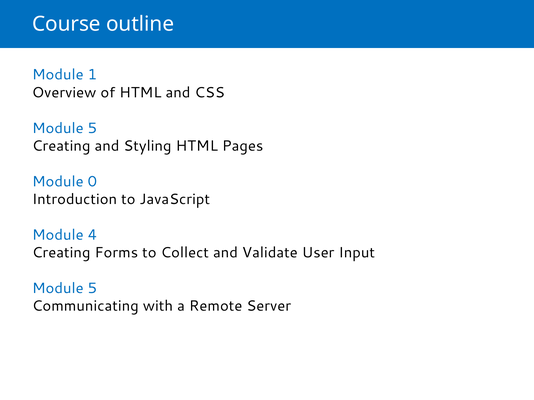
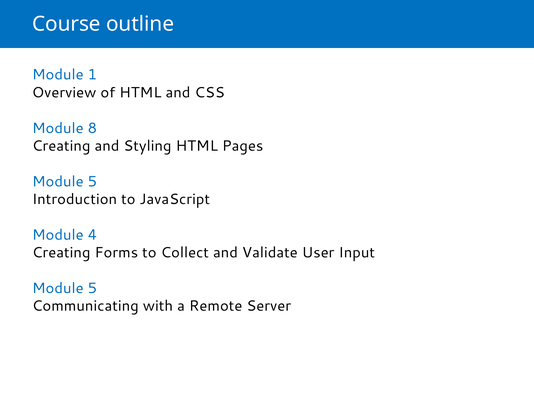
5 at (92, 128): 5 -> 8
0 at (92, 182): 0 -> 5
